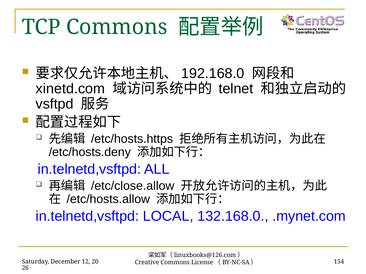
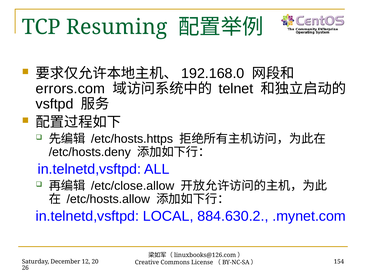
TCP Commons: Commons -> Resuming
xinetd.com: xinetd.com -> errors.com
132.168.0: 132.168.0 -> 884.630.2
